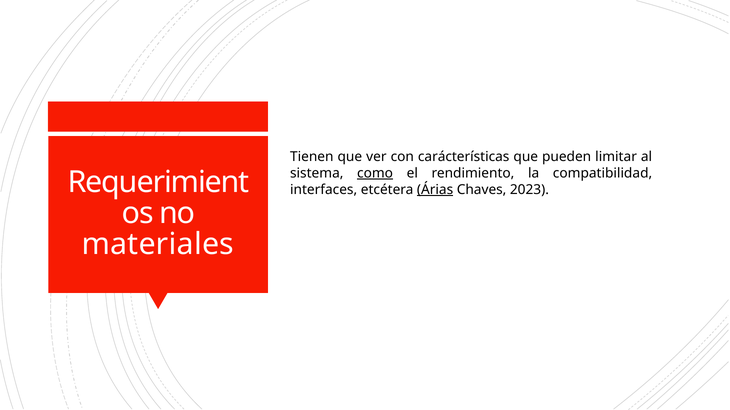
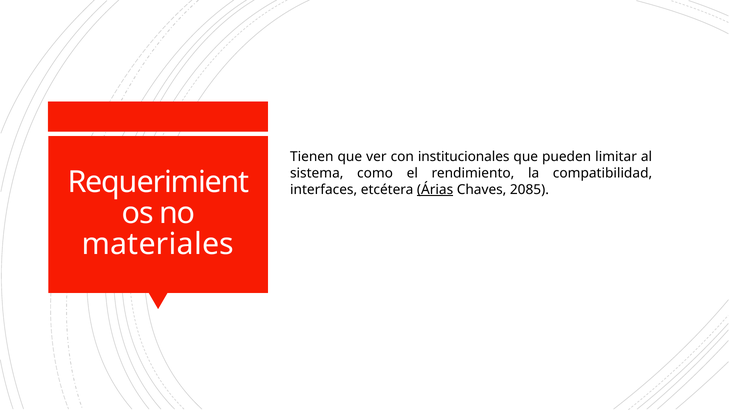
carácterísticas: carácterísticas -> institucionales
como underline: present -> none
2023: 2023 -> 2085
